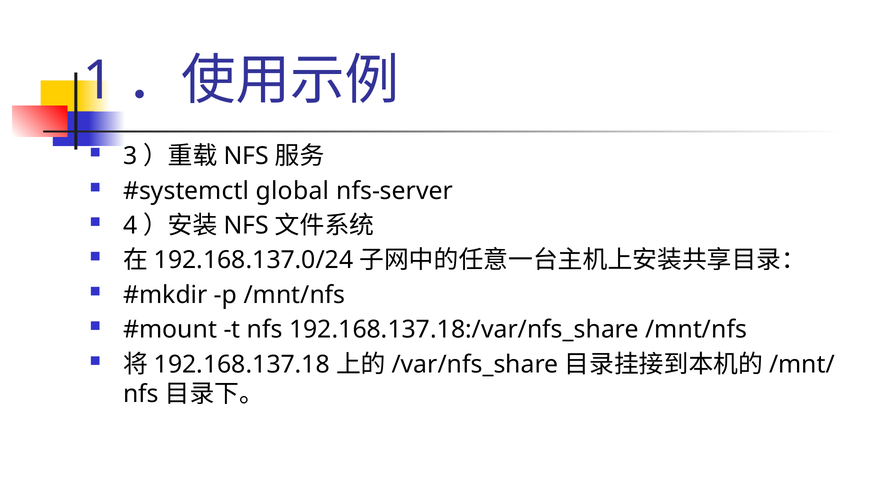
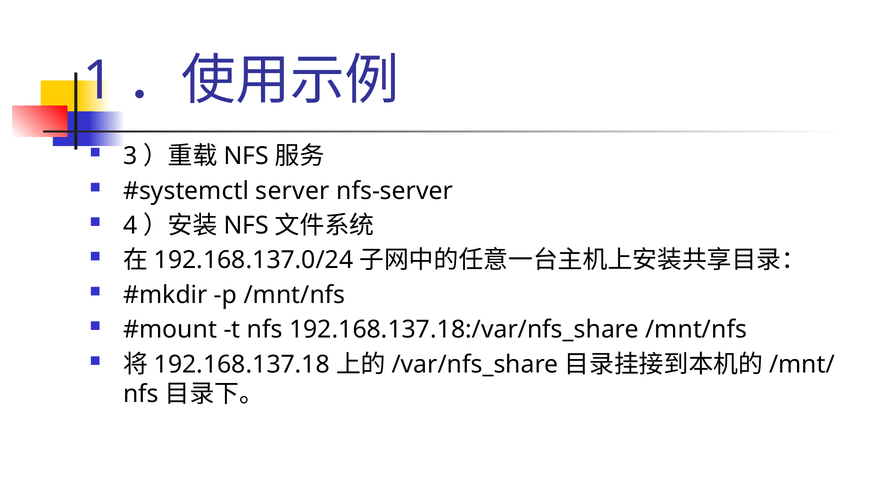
global: global -> server
